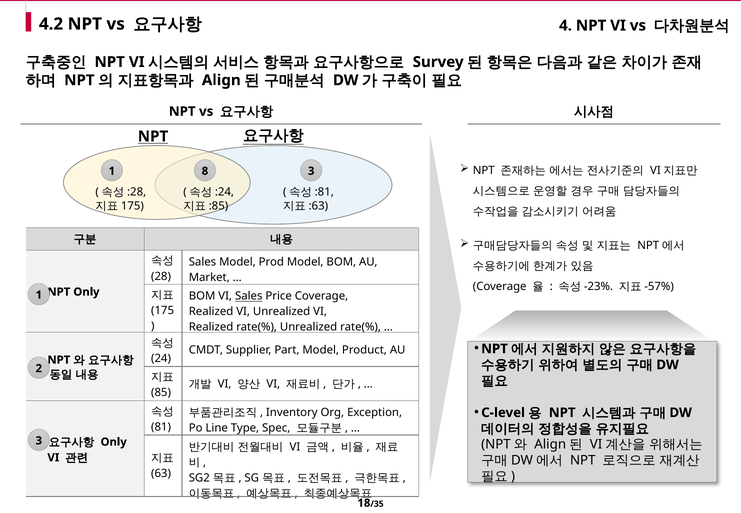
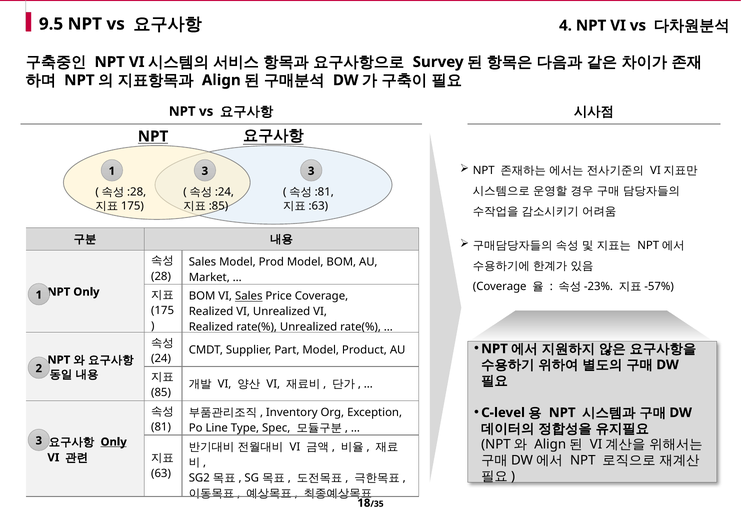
4.2: 4.2 -> 9.5
1 8: 8 -> 3
Only at (114, 442) underline: none -> present
